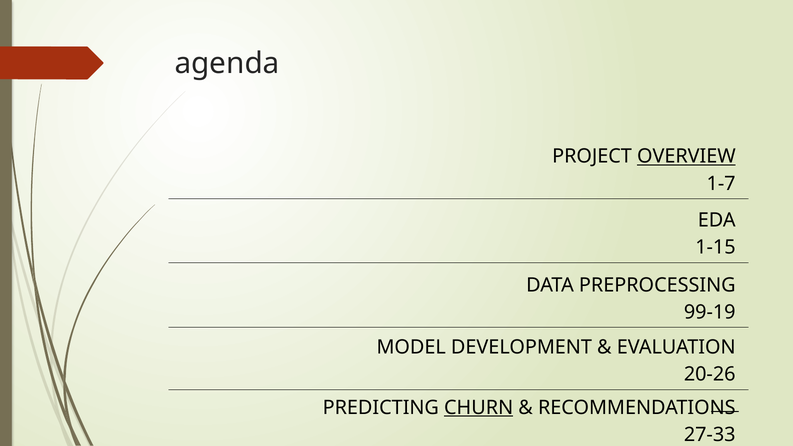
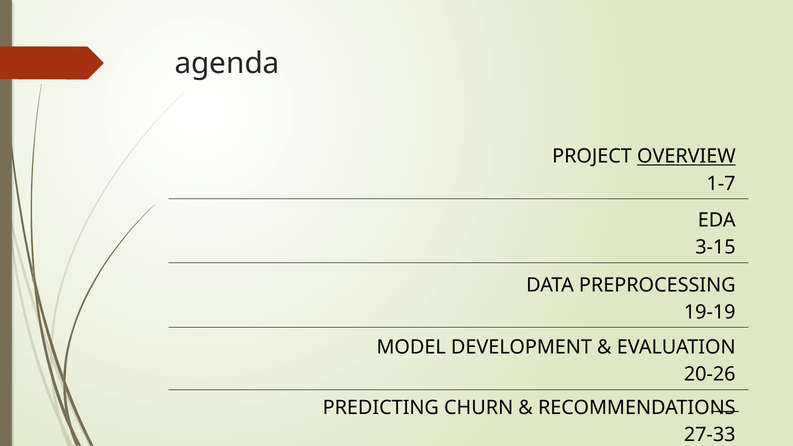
1-15: 1-15 -> 3-15
99-19: 99-19 -> 19-19
CHURN underline: present -> none
